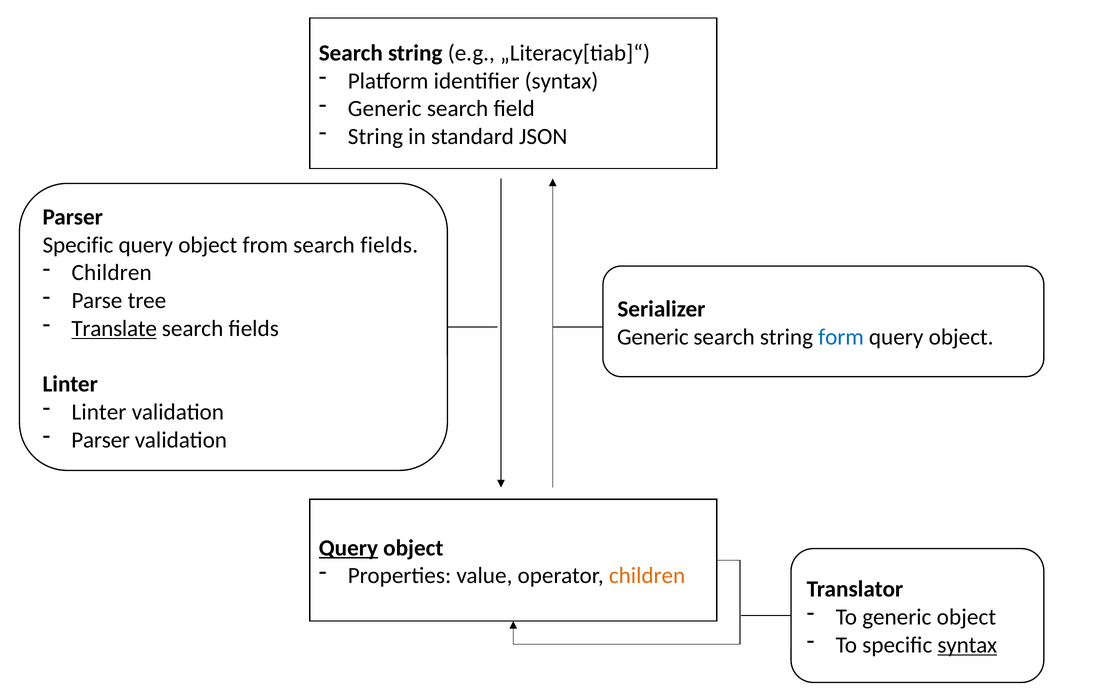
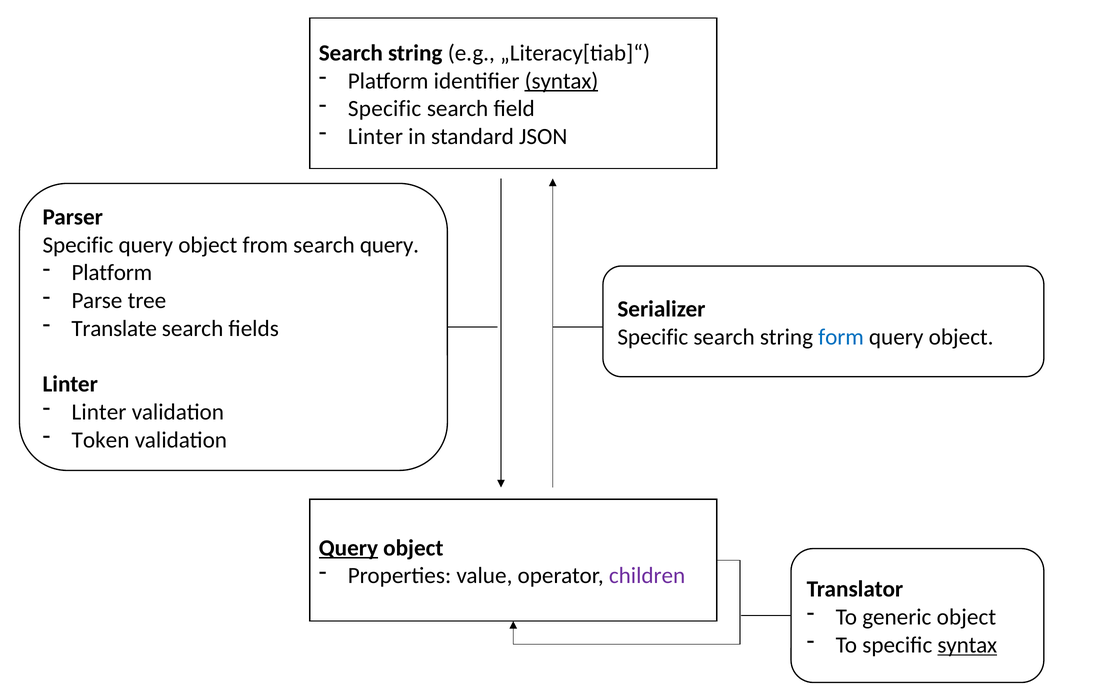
syntax at (562, 81) underline: none -> present
Generic at (385, 109): Generic -> Specific
String at (375, 137): String -> Linter
from search fields: fields -> query
Children at (112, 273): Children -> Platform
Translate underline: present -> none
Generic at (653, 337): Generic -> Specific
Parser at (101, 440): Parser -> Token
children at (647, 576) colour: orange -> purple
